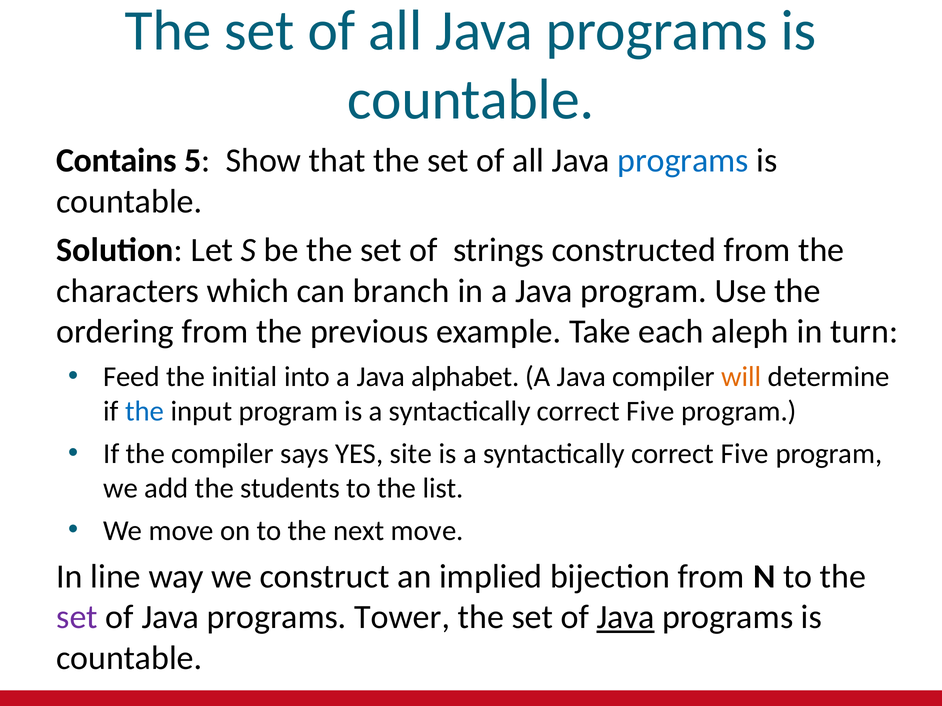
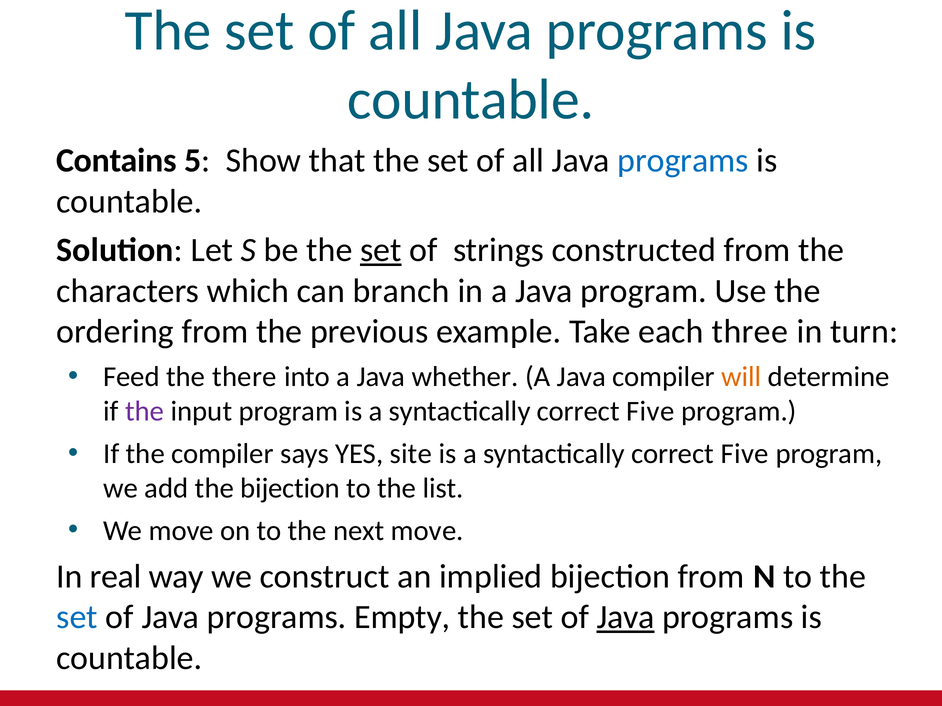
set at (381, 250) underline: none -> present
aleph: aleph -> three
initial: initial -> there
alphabet: alphabet -> whether
the at (145, 412) colour: blue -> purple
the students: students -> bijection
line: line -> real
set at (77, 618) colour: purple -> blue
Tower: Tower -> Empty
